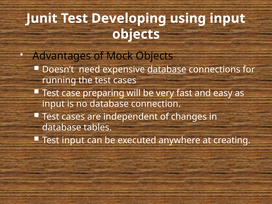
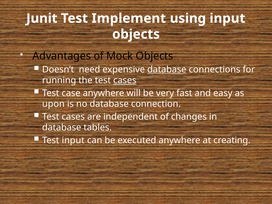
Developing: Developing -> Implement
cases at (125, 80) underline: none -> present
case preparing: preparing -> anywhere
input at (53, 104): input -> upon
